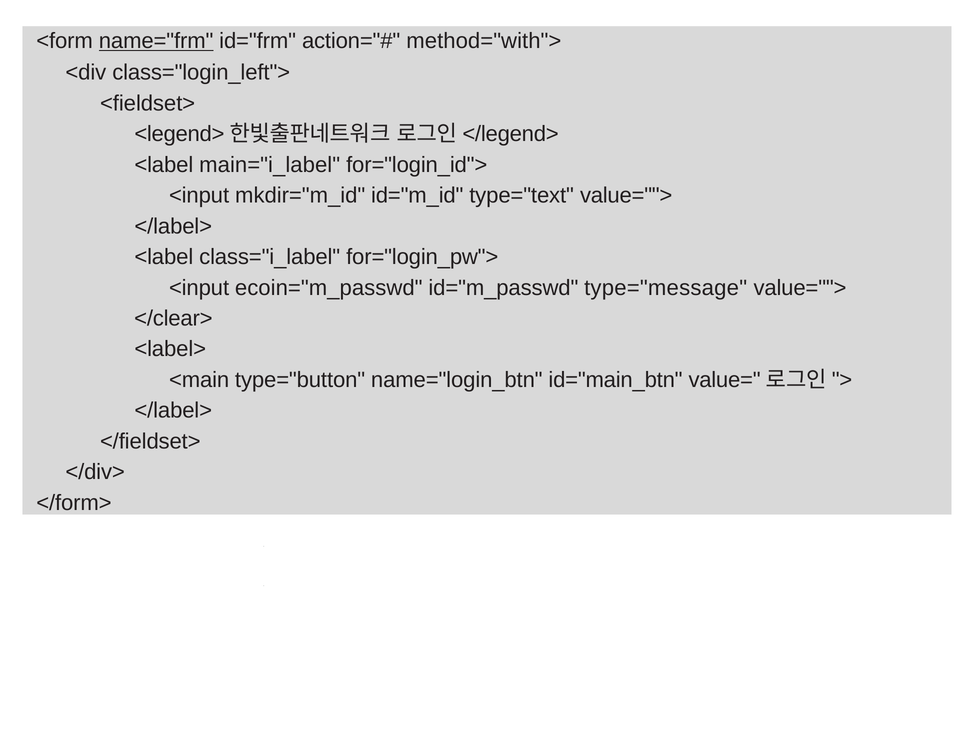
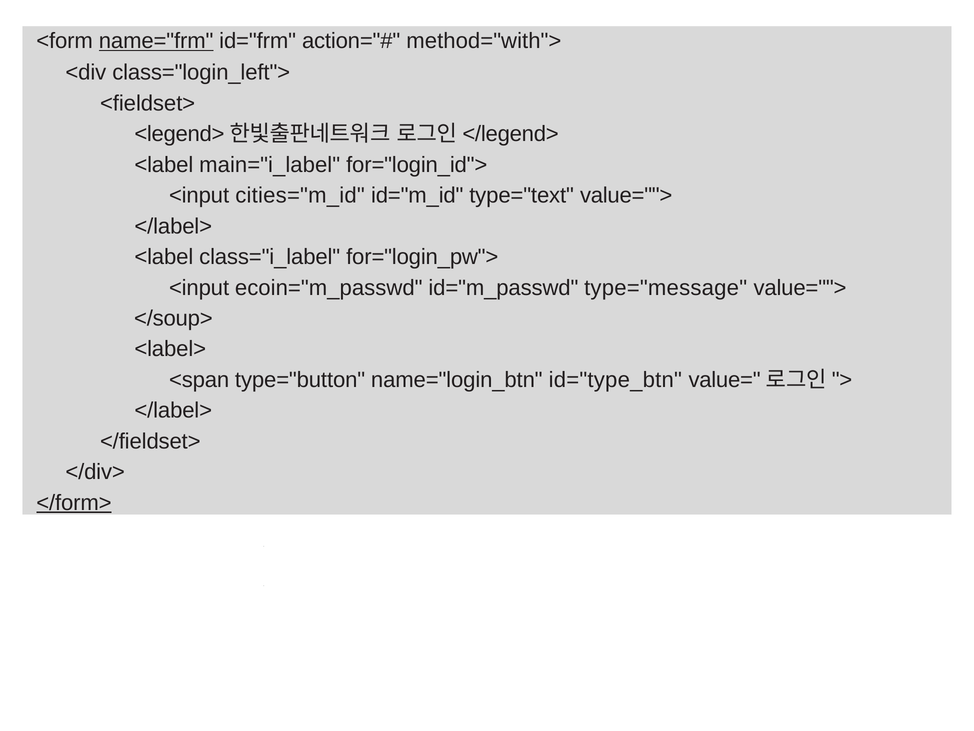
mkdir="m_id: mkdir="m_id -> cities="m_id
</clear>: </clear> -> </soup>
<main: <main -> <span
id="main_btn: id="main_btn -> id="type_btn
</form> underline: none -> present
